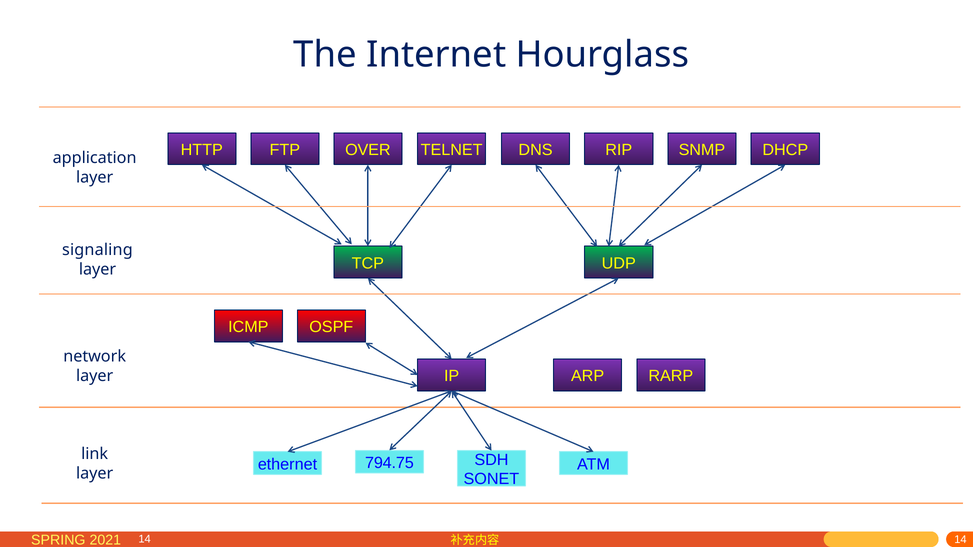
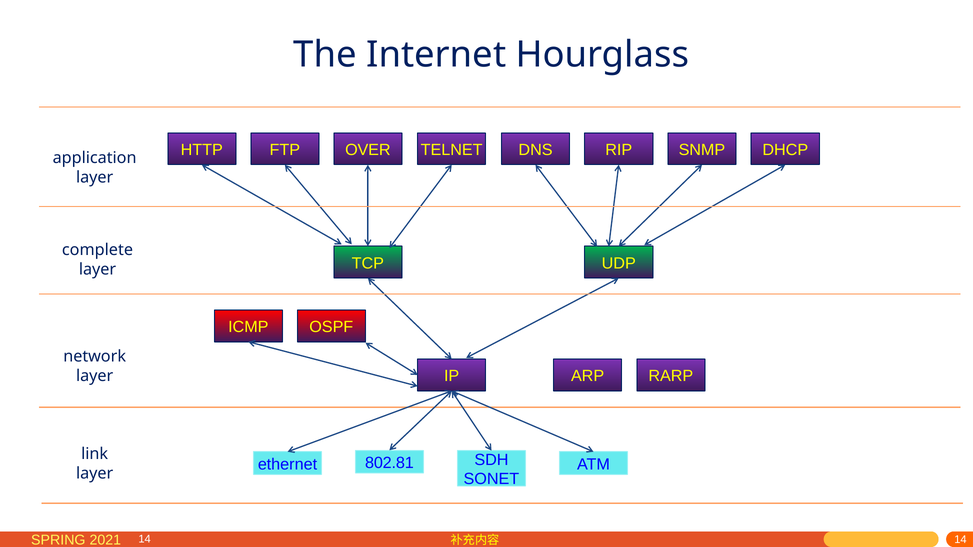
signaling: signaling -> complete
794.75: 794.75 -> 802.81
